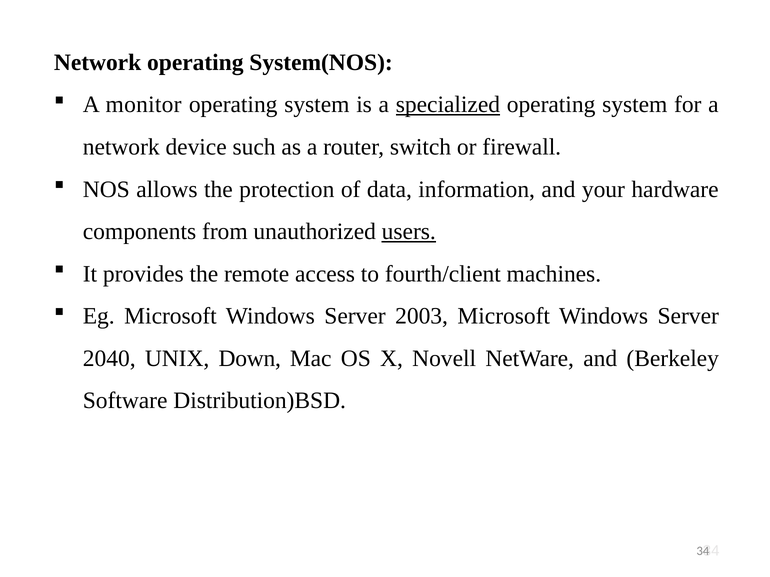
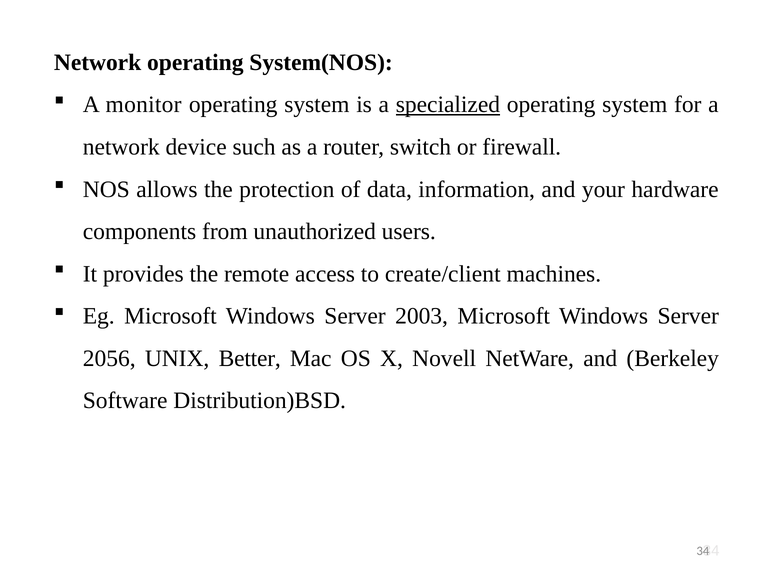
users underline: present -> none
fourth/client: fourth/client -> create/client
2040: 2040 -> 2056
Down: Down -> Better
